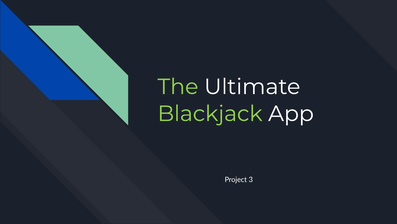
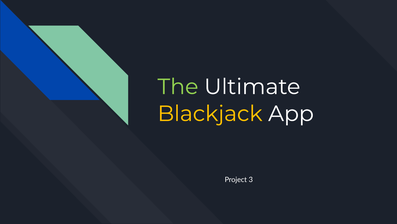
Blackjack colour: light green -> yellow
